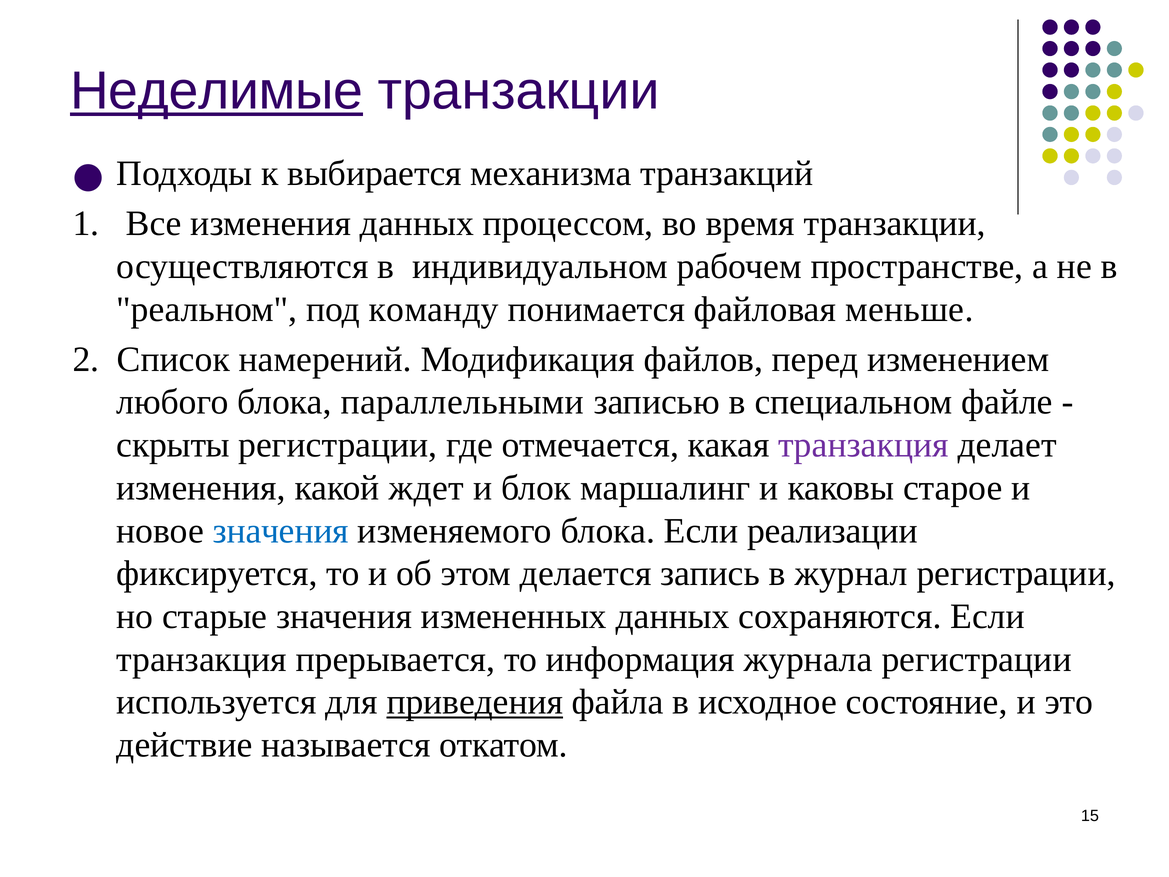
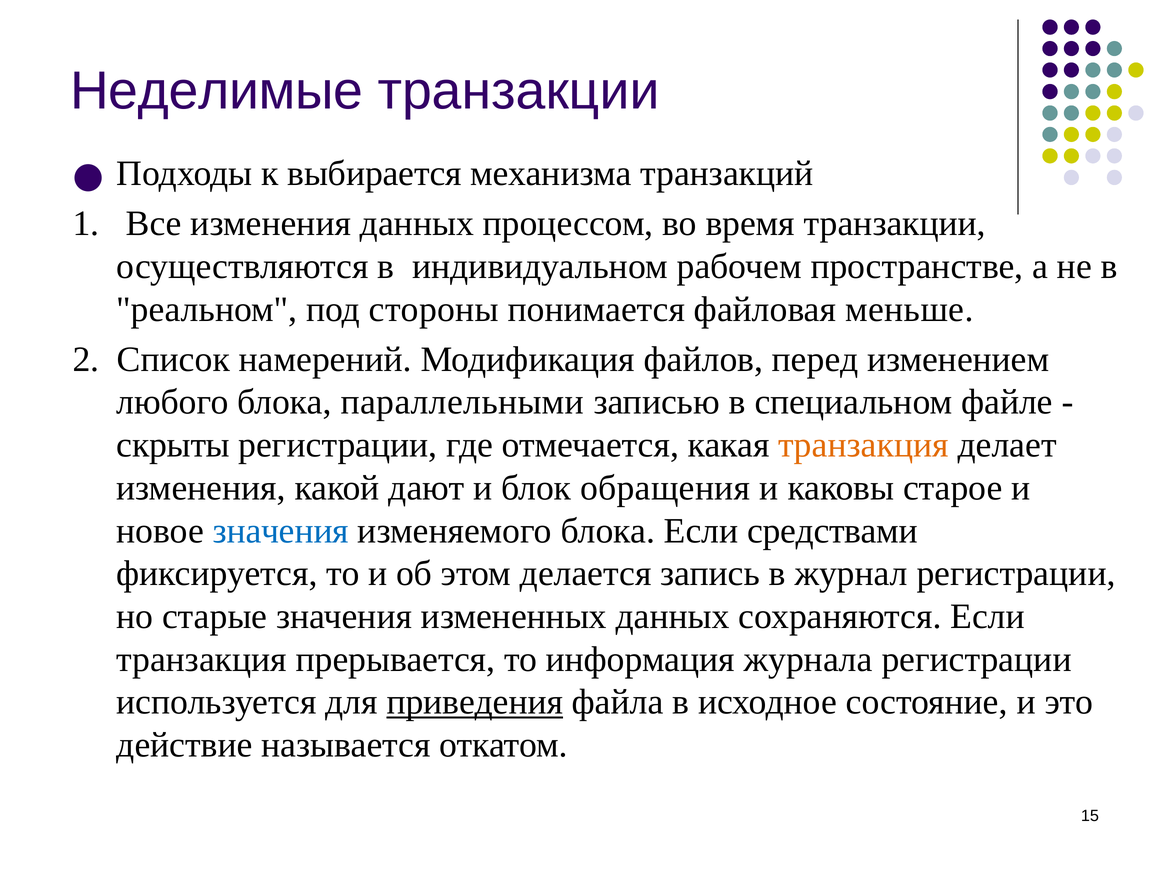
Неделимые underline: present -> none
команду: команду -> стороны
транзакция at (864, 445) colour: purple -> orange
ждет: ждет -> дают
маршалинг: маршалинг -> обращения
реализации: реализации -> средствами
